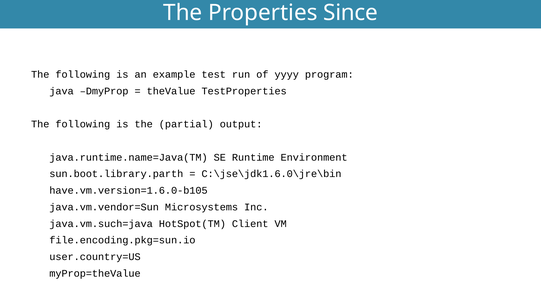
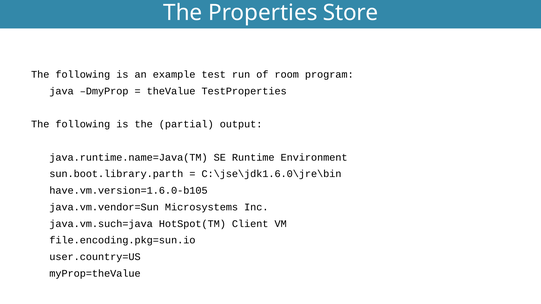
Since: Since -> Store
yyyy: yyyy -> room
